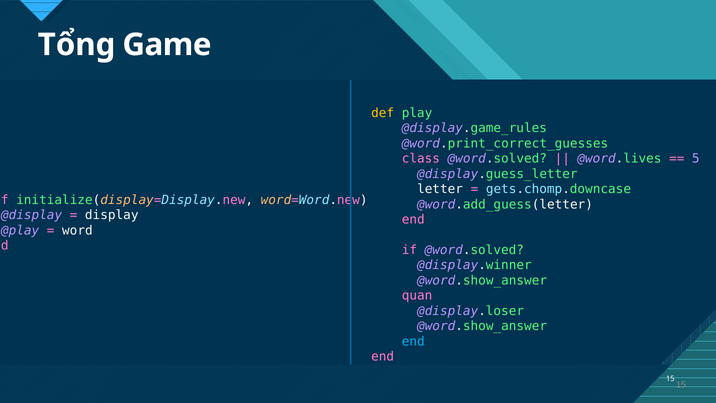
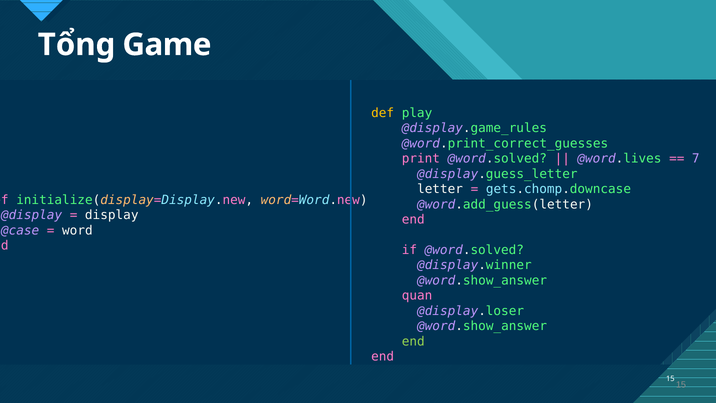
class: class -> print
5: 5 -> 7
@play: @play -> @case
end at (413, 341) colour: light blue -> light green
